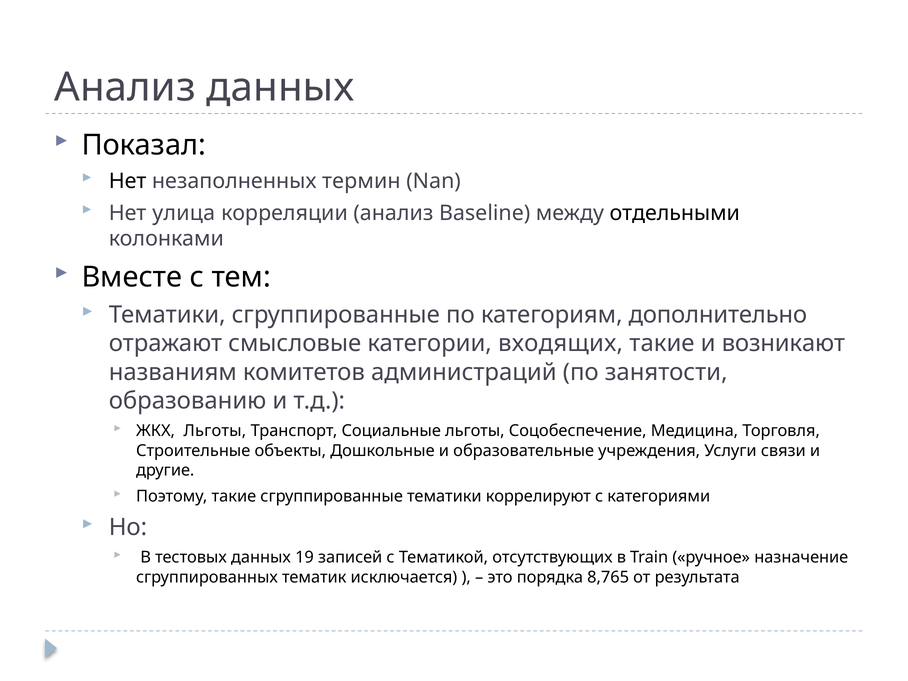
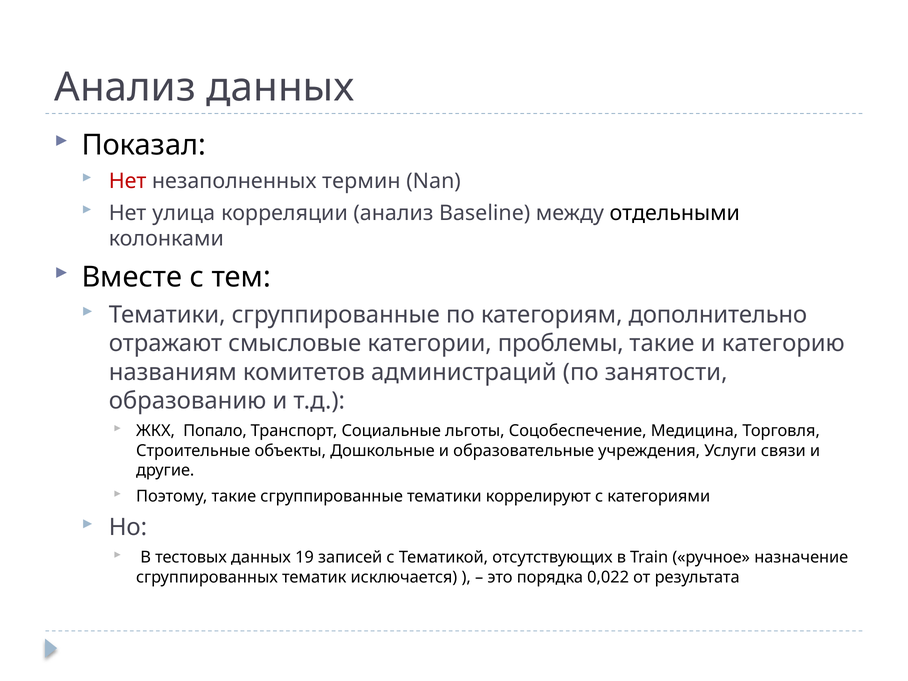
Нет at (128, 181) colour: black -> red
входящих: входящих -> проблемы
возникают: возникают -> категорию
ЖКХ Льготы: Льготы -> Попало
8,765: 8,765 -> 0,022
